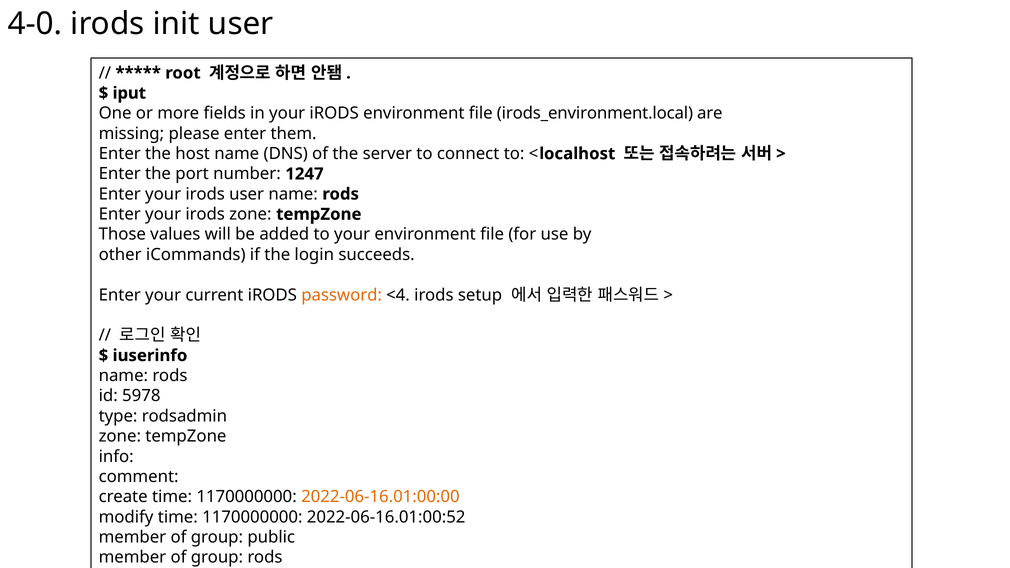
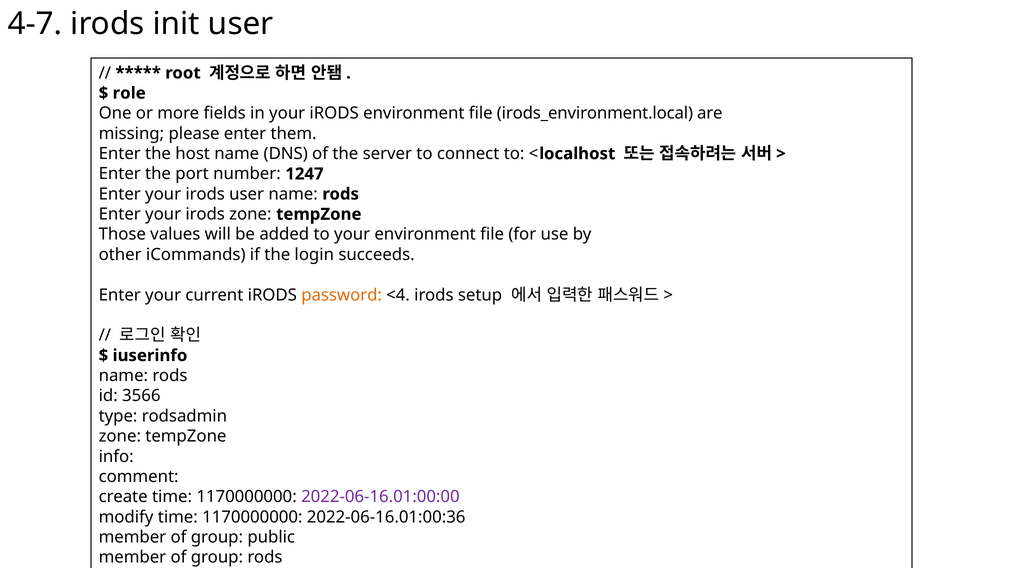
4-0: 4-0 -> 4-7
iput: iput -> role
5978: 5978 -> 3566
2022-06-16.01:00:00 colour: orange -> purple
2022-06-16.01:00:52: 2022-06-16.01:00:52 -> 2022-06-16.01:00:36
